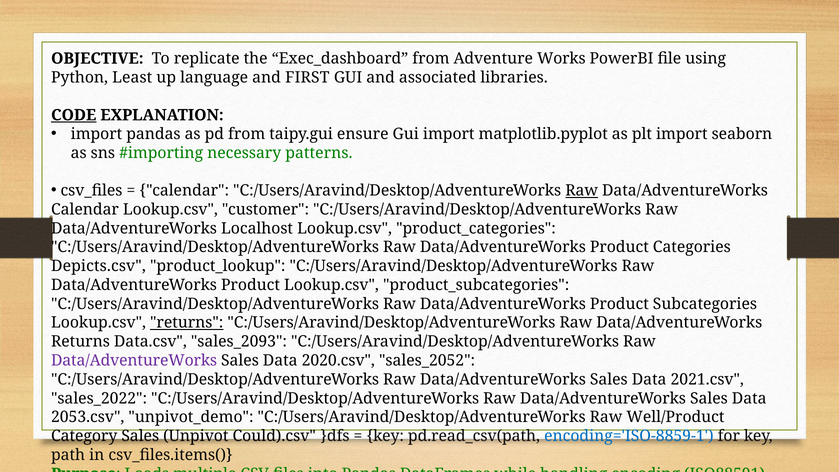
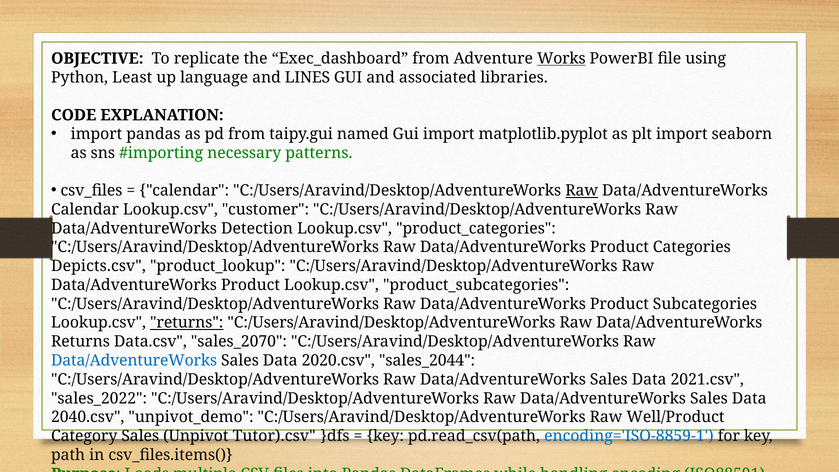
Works underline: none -> present
FIRST: FIRST -> LINES
CODE underline: present -> none
ensure: ensure -> named
Localhost: Localhost -> Detection
sales_2093: sales_2093 -> sales_2070
Data/AdventureWorks at (134, 361) colour: purple -> blue
sales_2052: sales_2052 -> sales_2044
2053.csv: 2053.csv -> 2040.csv
Could).csv: Could).csv -> Tutor).csv
